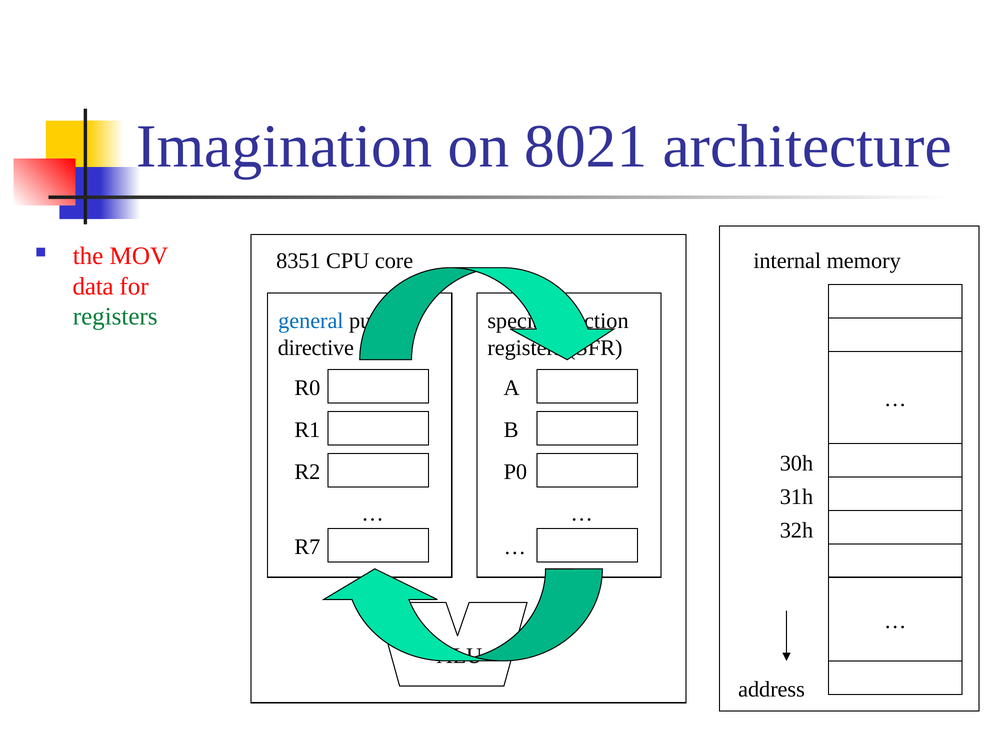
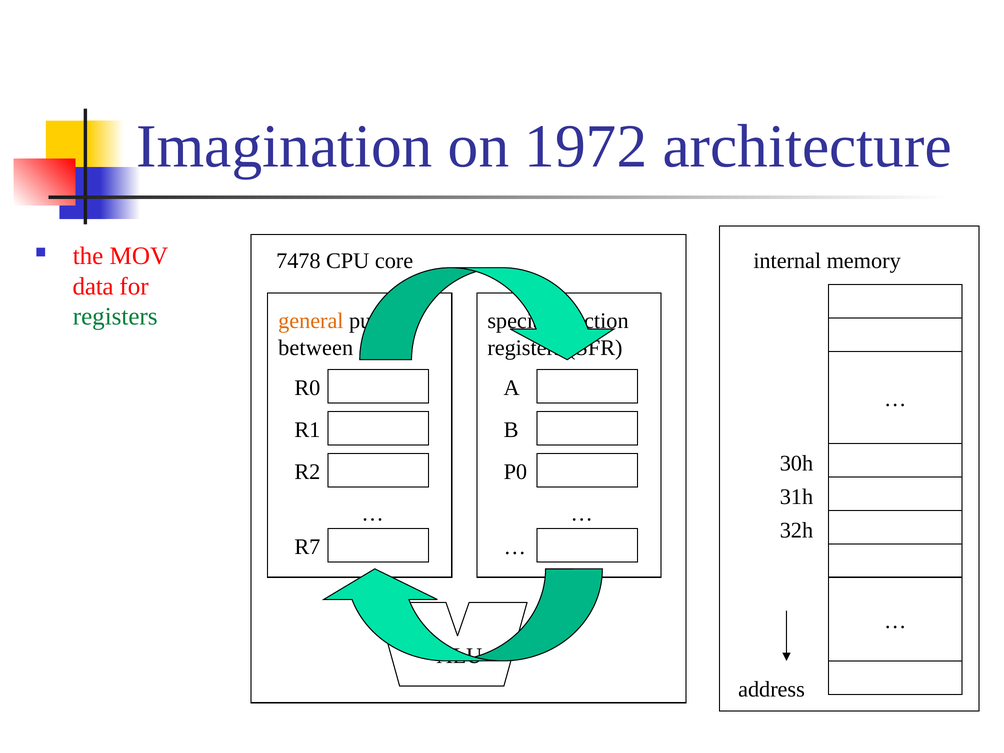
8021: 8021 -> 1972
8351: 8351 -> 7478
general colour: blue -> orange
directive: directive -> between
